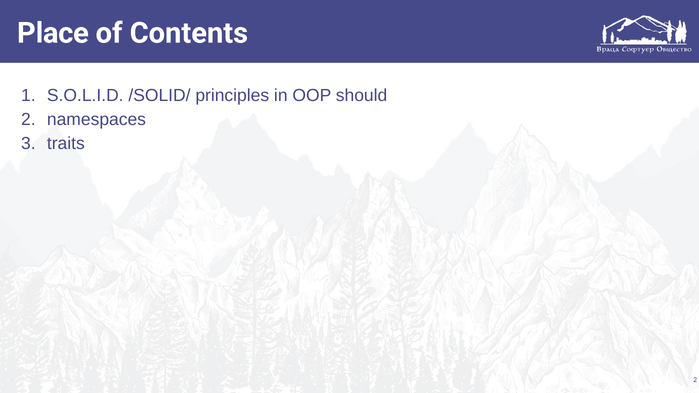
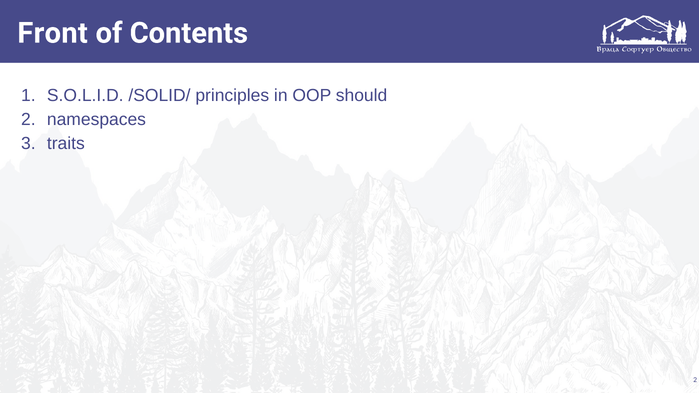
Place: Place -> Front
